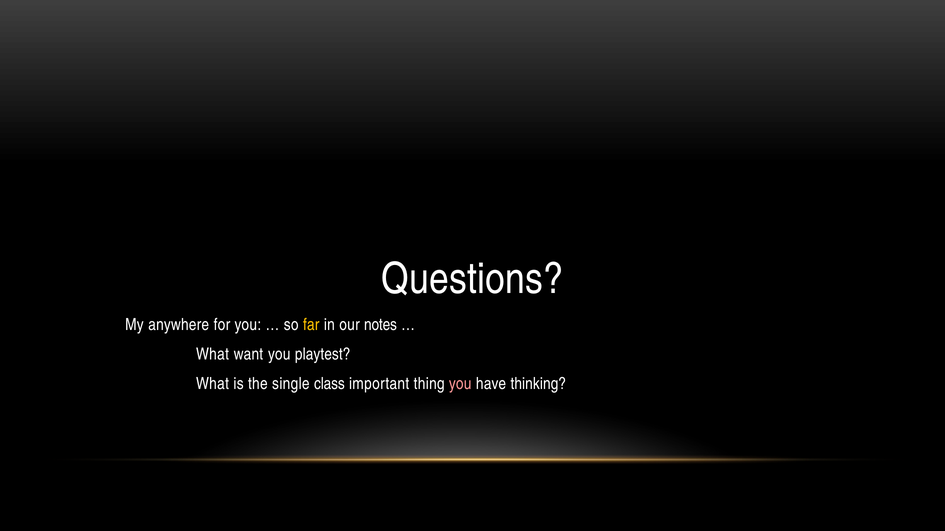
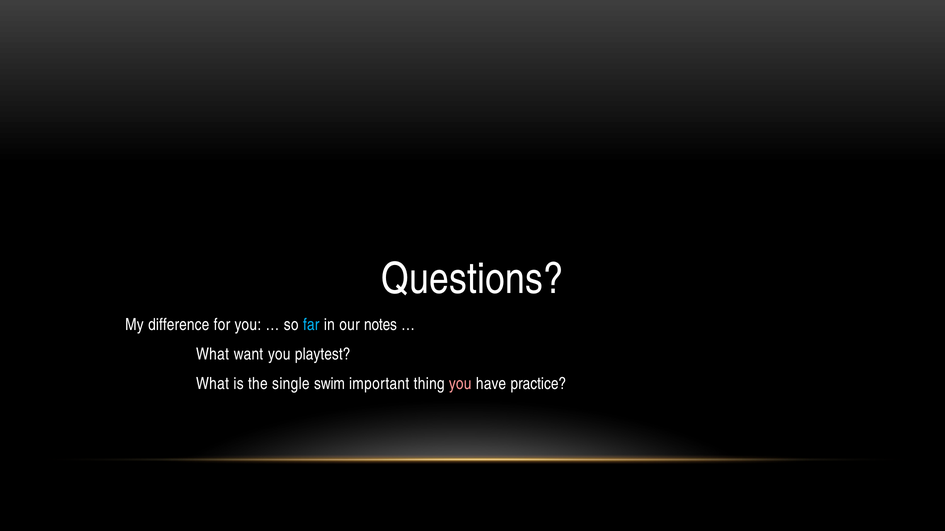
anywhere: anywhere -> difference
far colour: yellow -> light blue
class: class -> swim
thinking: thinking -> practice
